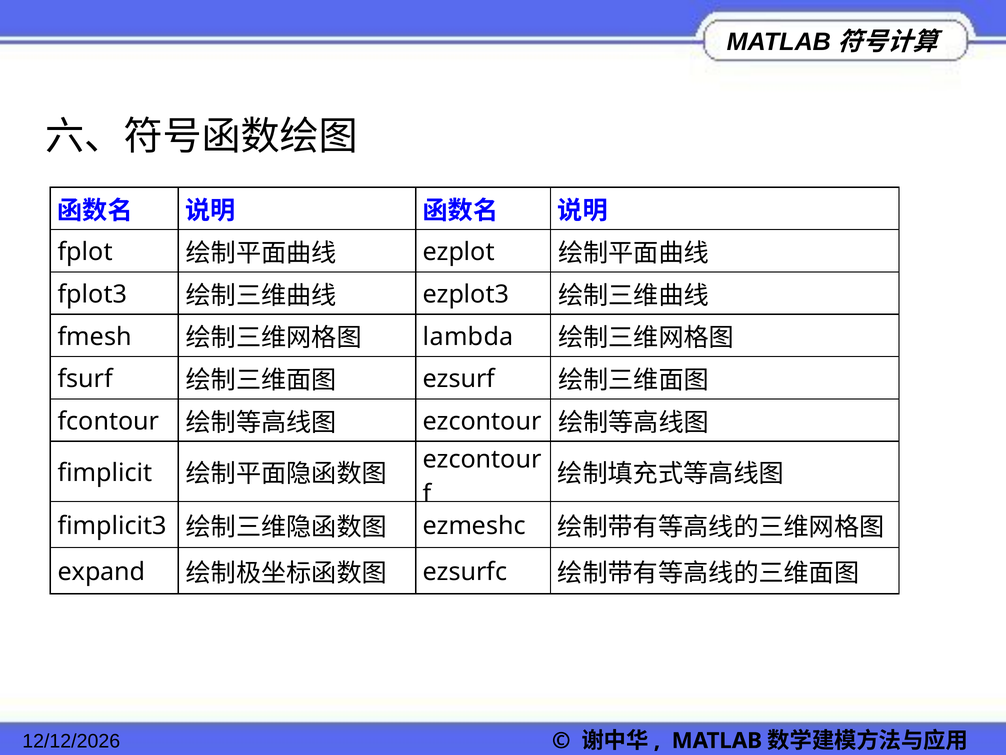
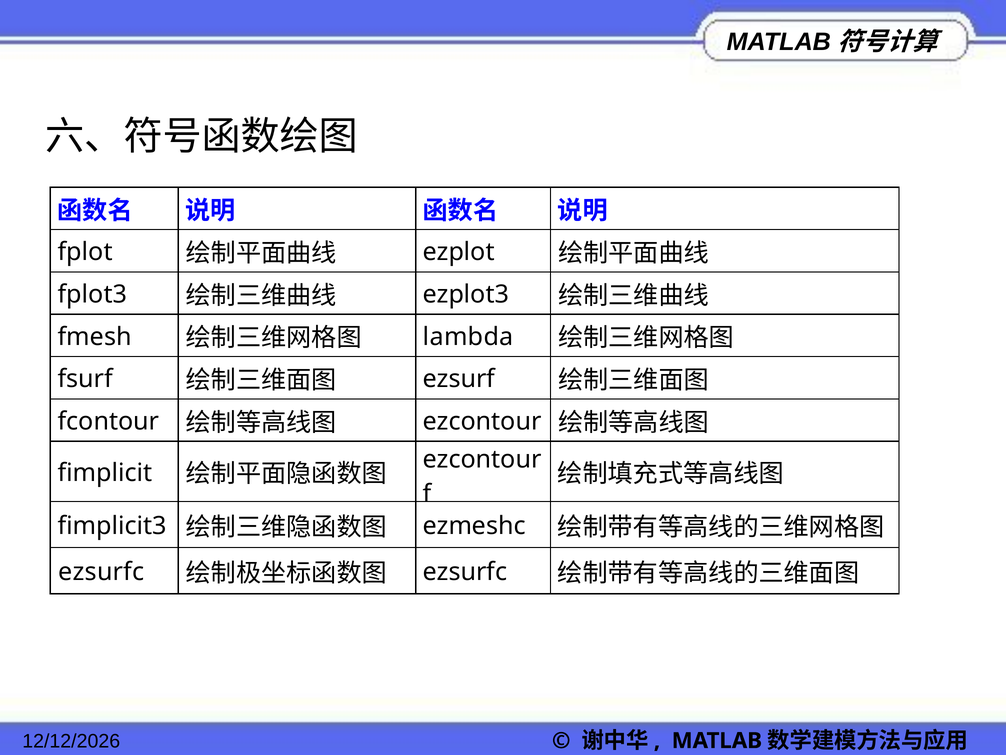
expand at (102, 572): expand -> ezsurfc
